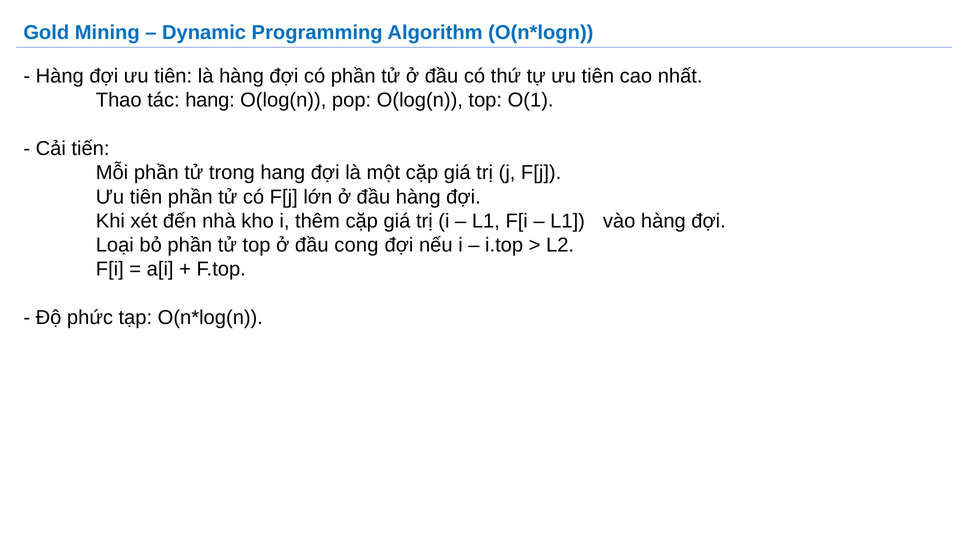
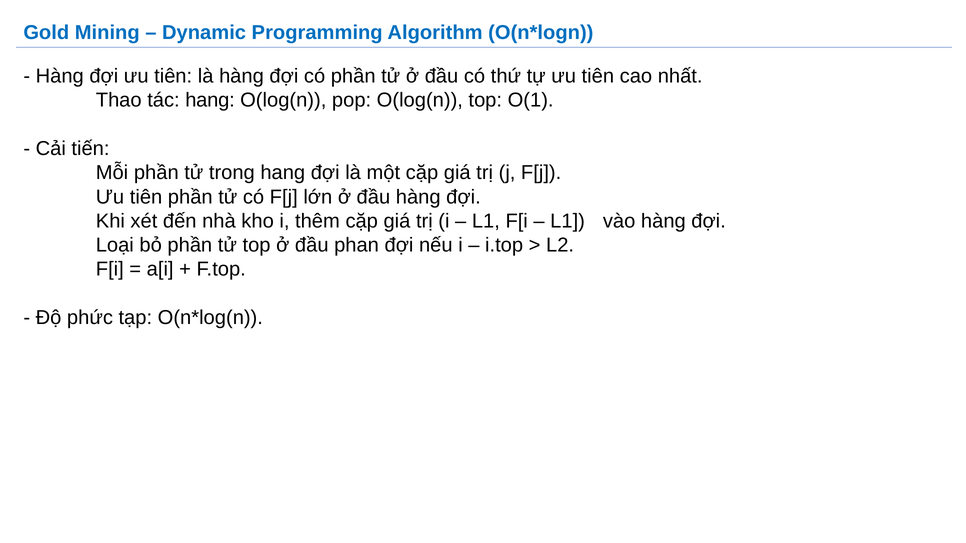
cong: cong -> phan
